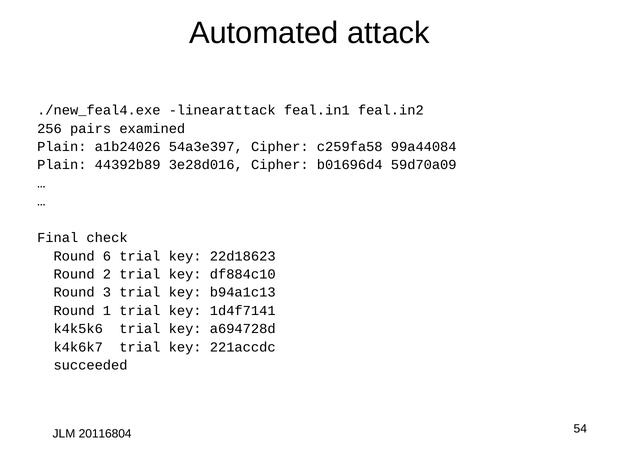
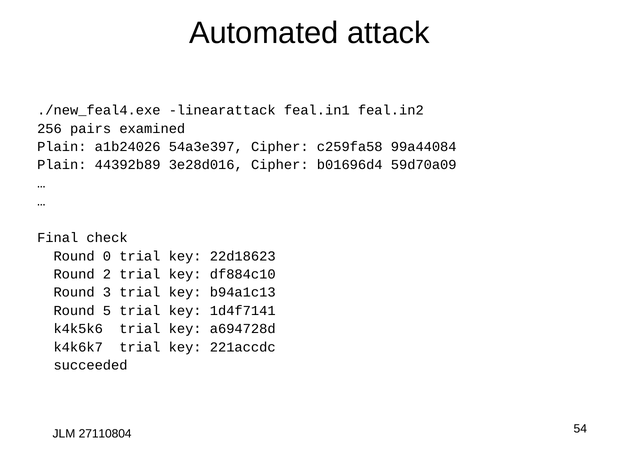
6: 6 -> 0
1: 1 -> 5
20116804: 20116804 -> 27110804
